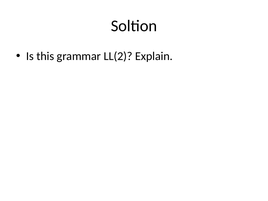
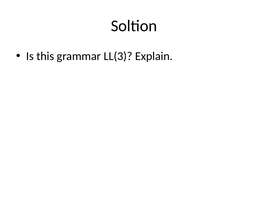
LL(2: LL(2 -> LL(3
